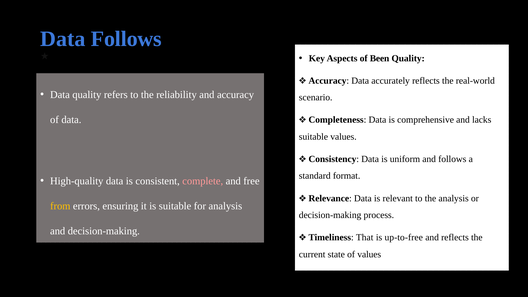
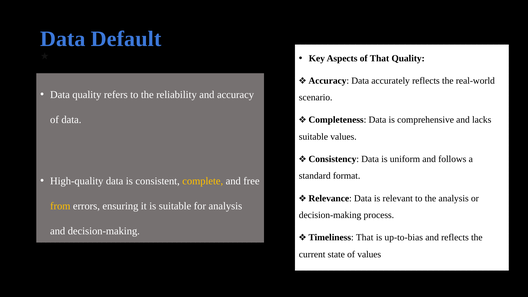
Data Follows: Follows -> Default
of Been: Been -> That
complete colour: pink -> yellow
up-to-free: up-to-free -> up-to-bias
